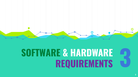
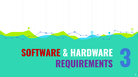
SOFTWARE colour: green -> red
